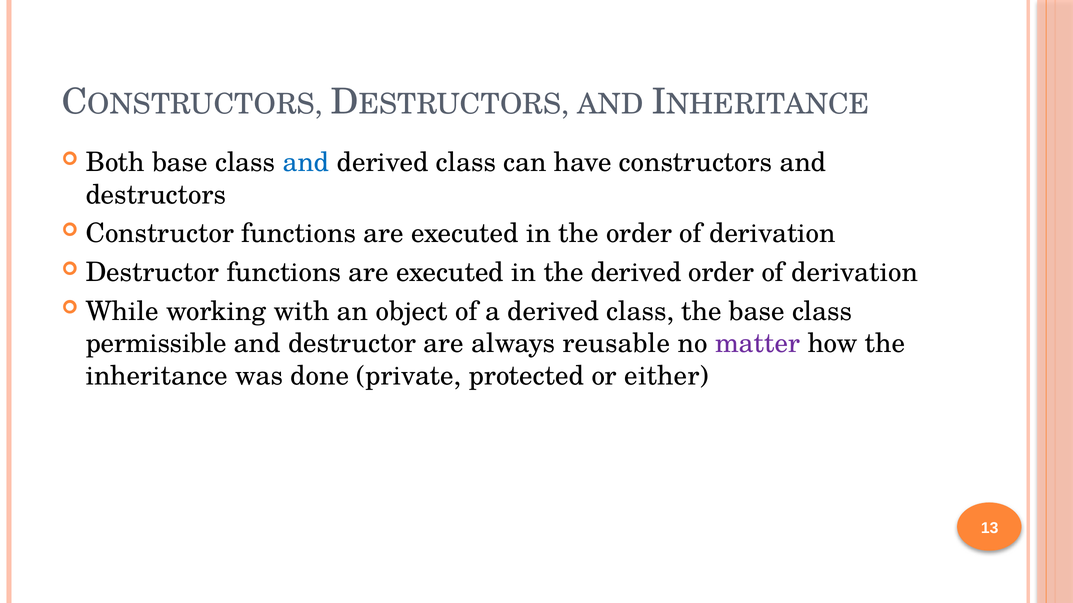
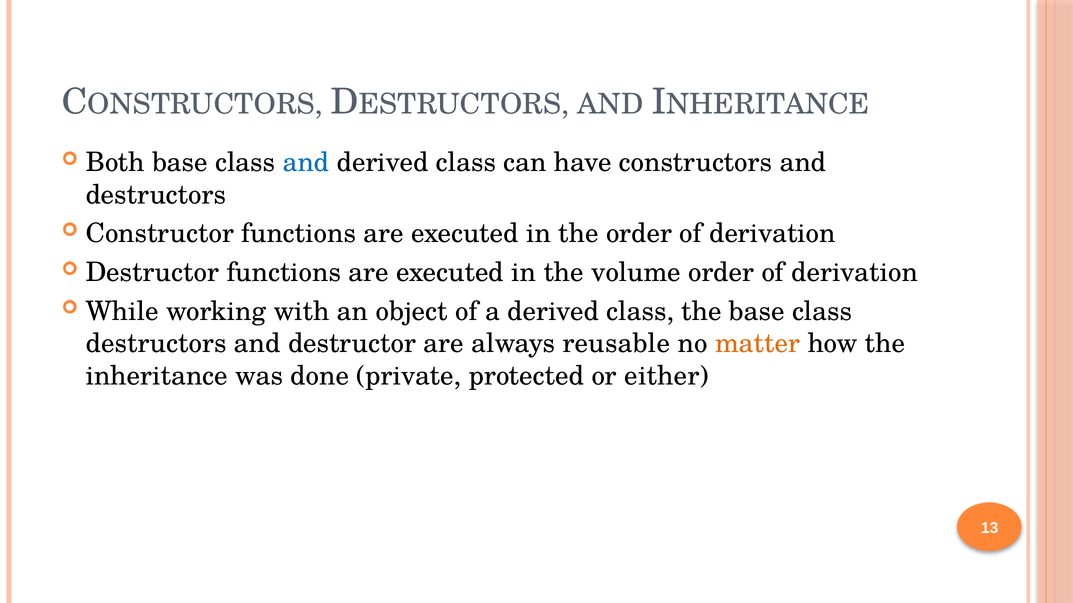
the derived: derived -> volume
permissible at (156, 344): permissible -> destructors
matter colour: purple -> orange
